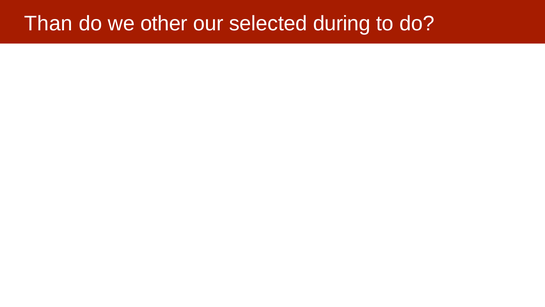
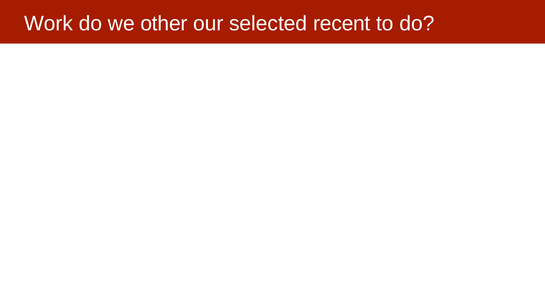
Than: Than -> Work
during: during -> recent
